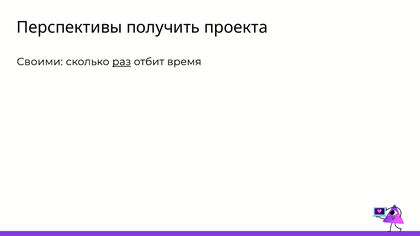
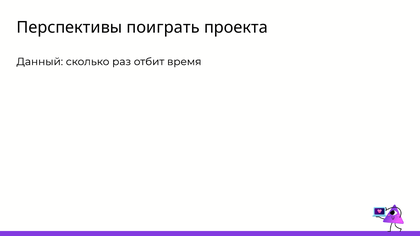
получить: получить -> поиграть
Своими: Своими -> Данный
раз underline: present -> none
